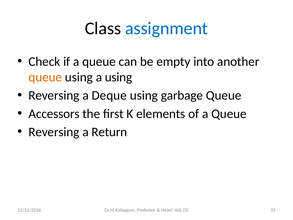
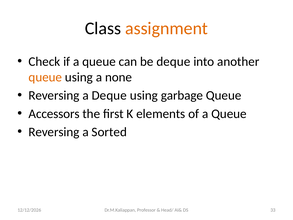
assignment colour: blue -> orange
be empty: empty -> deque
a using: using -> none
Return: Return -> Sorted
